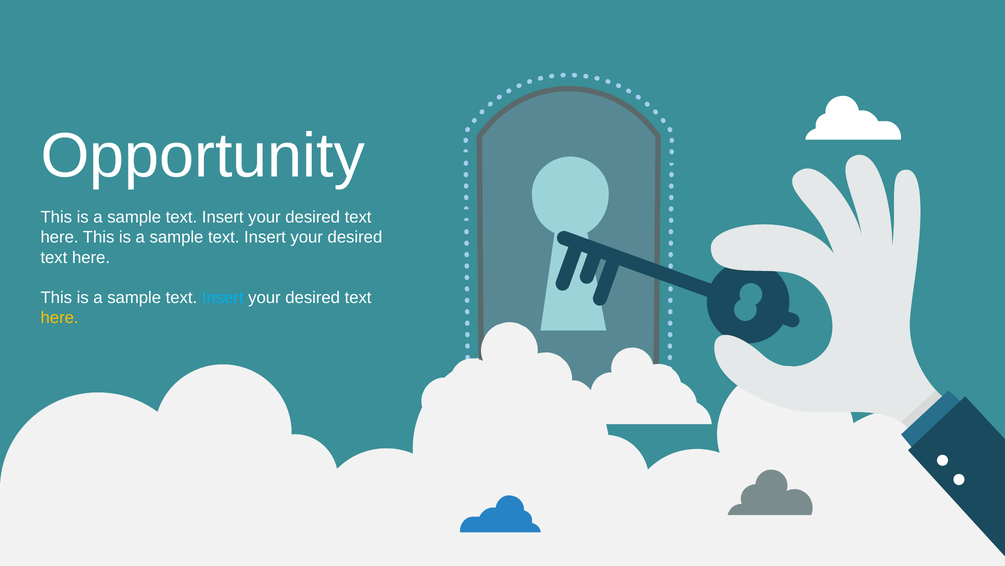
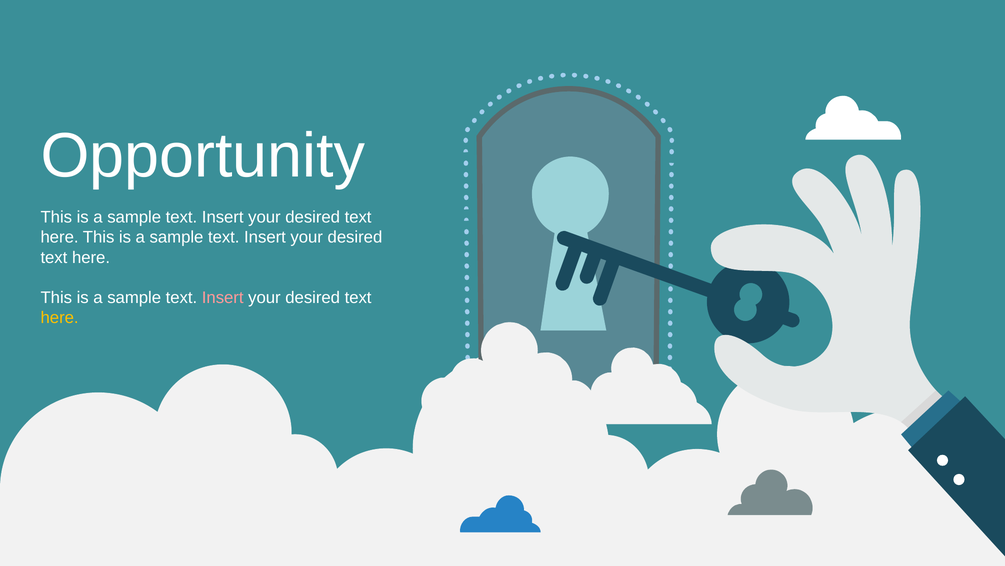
Insert at (223, 297) colour: light blue -> pink
